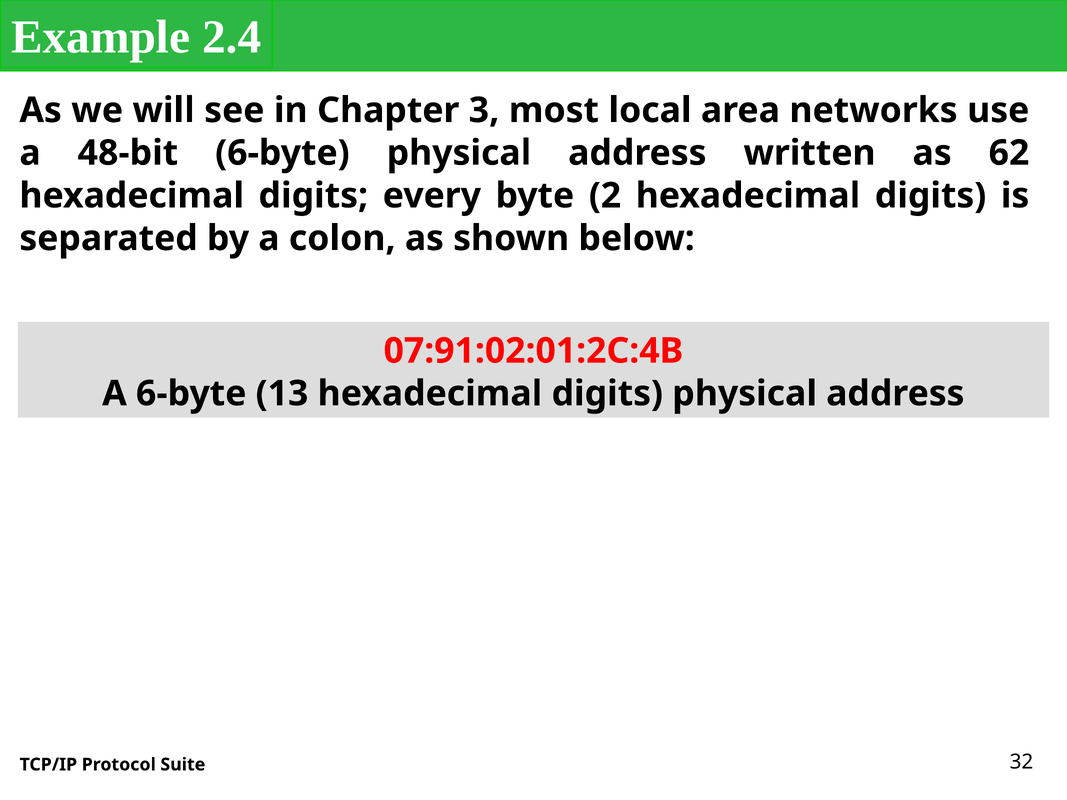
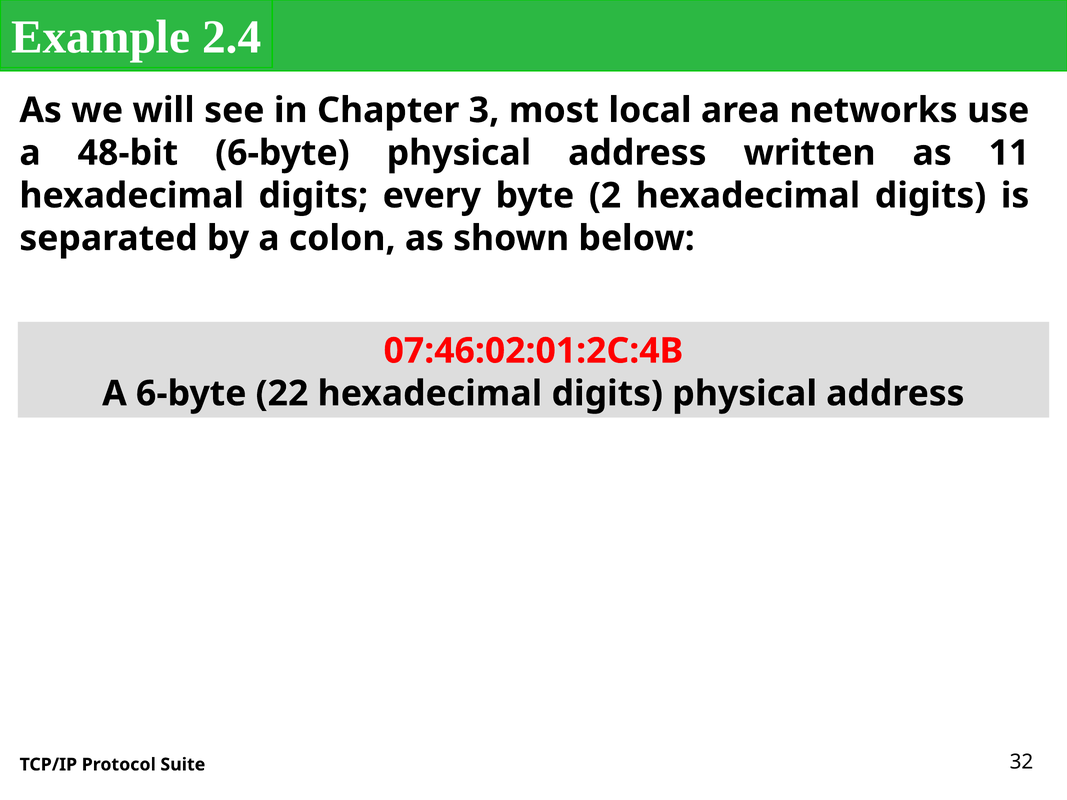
62: 62 -> 11
07:91:02:01:2C:4B: 07:91:02:01:2C:4B -> 07:46:02:01:2C:4B
13: 13 -> 22
